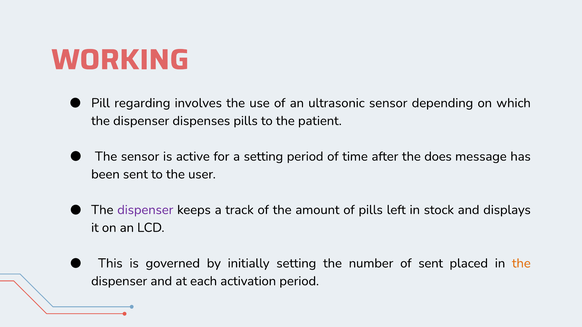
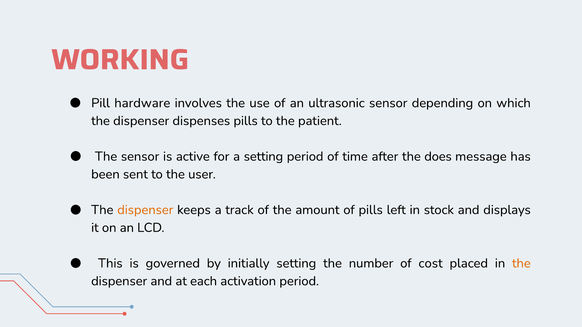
regarding: regarding -> hardware
dispenser at (145, 210) colour: purple -> orange
of sent: sent -> cost
